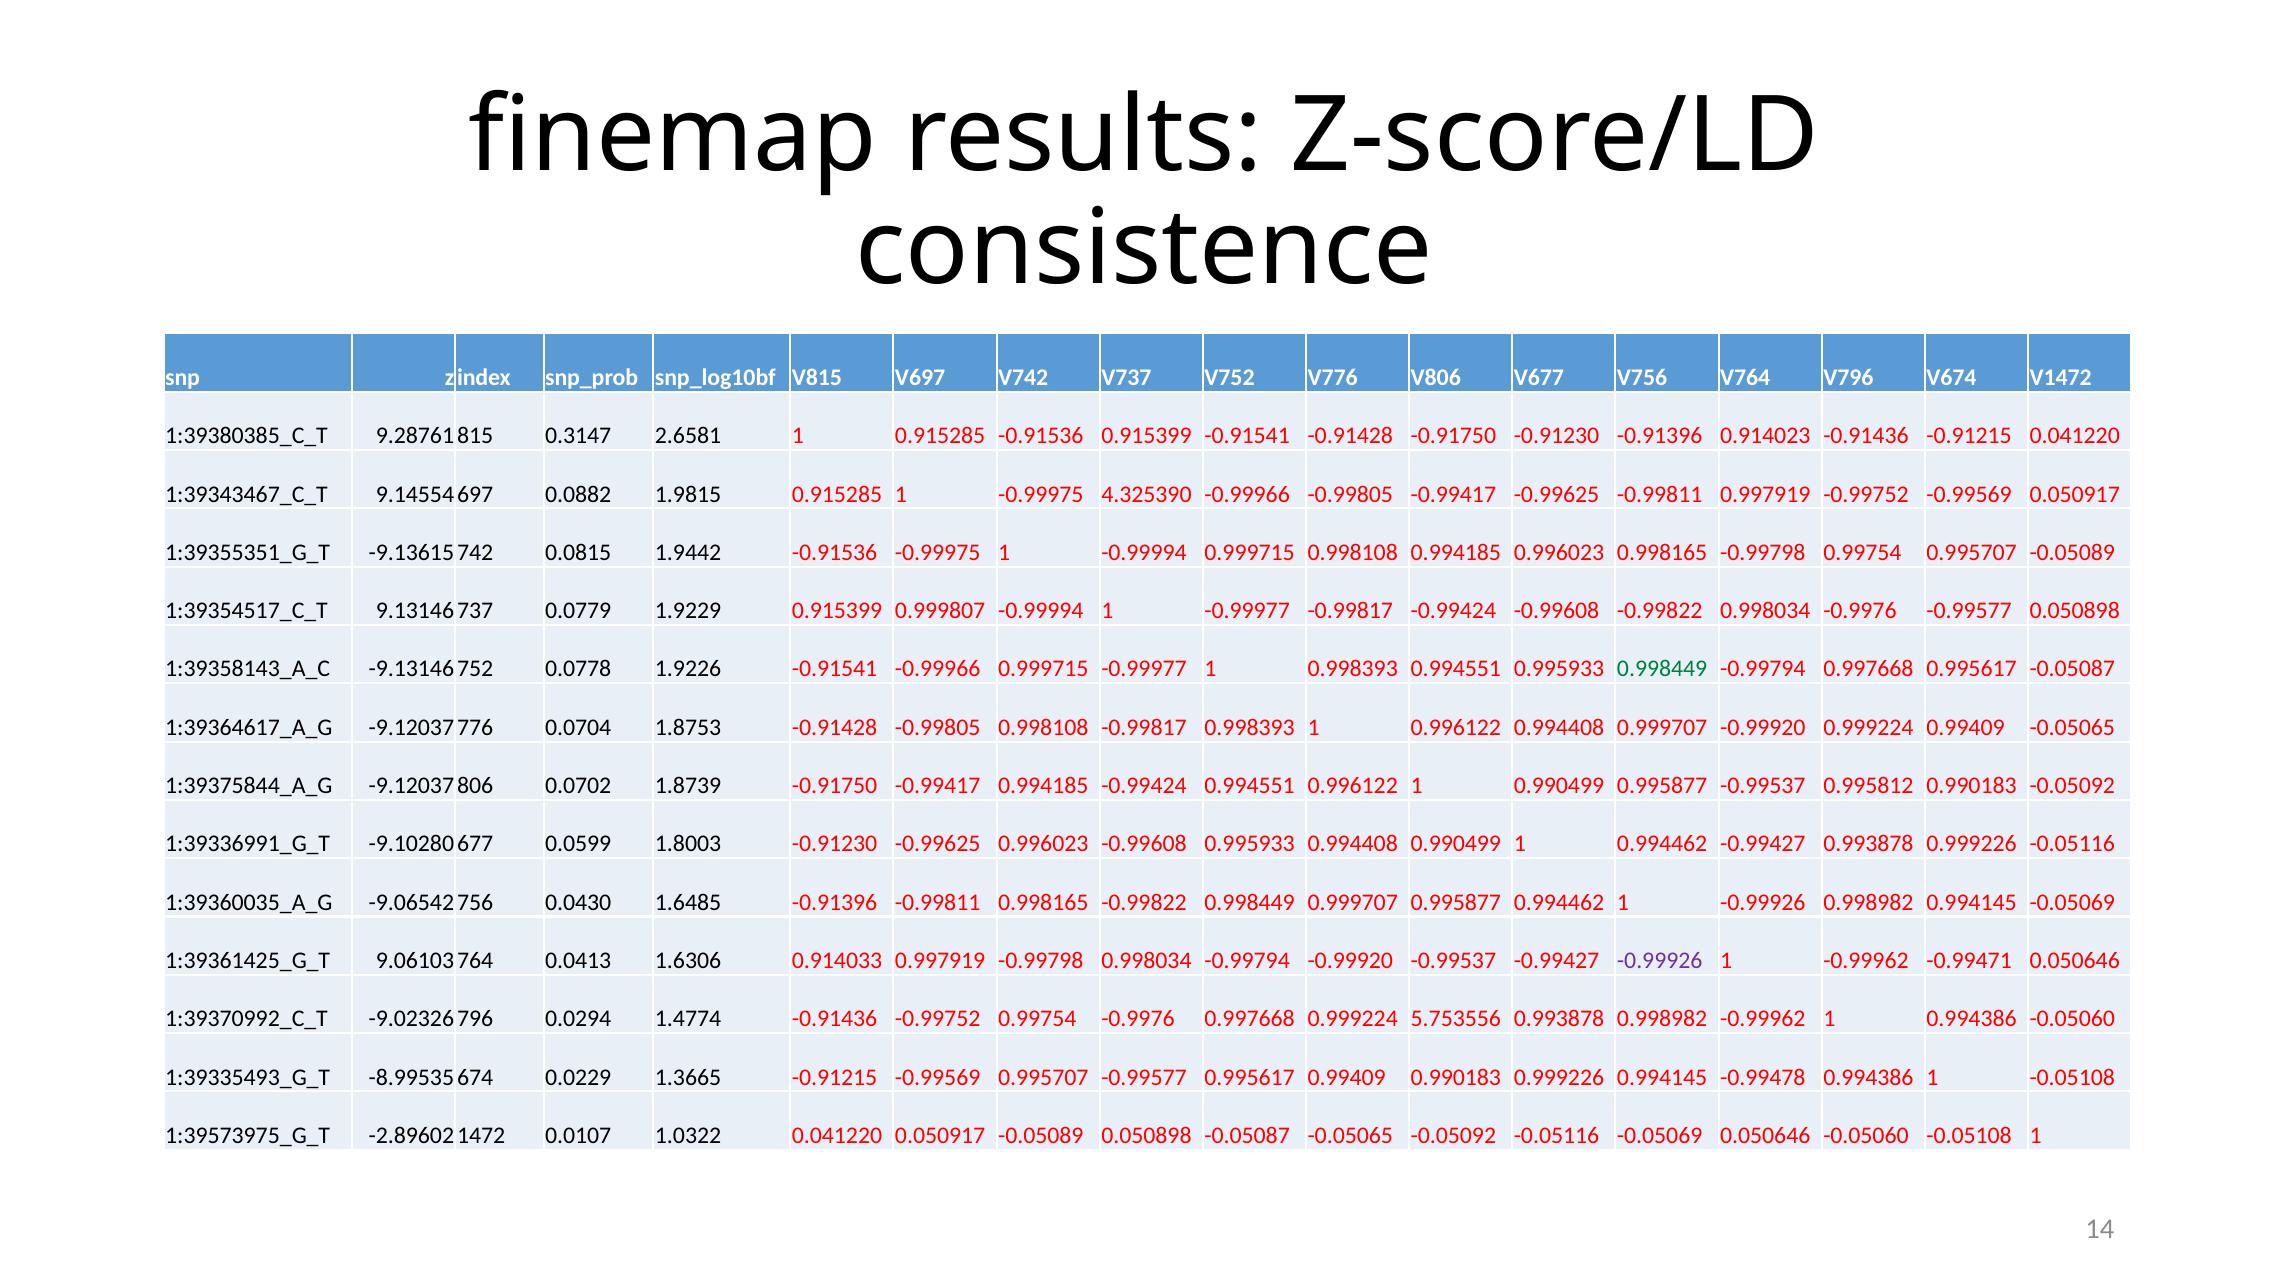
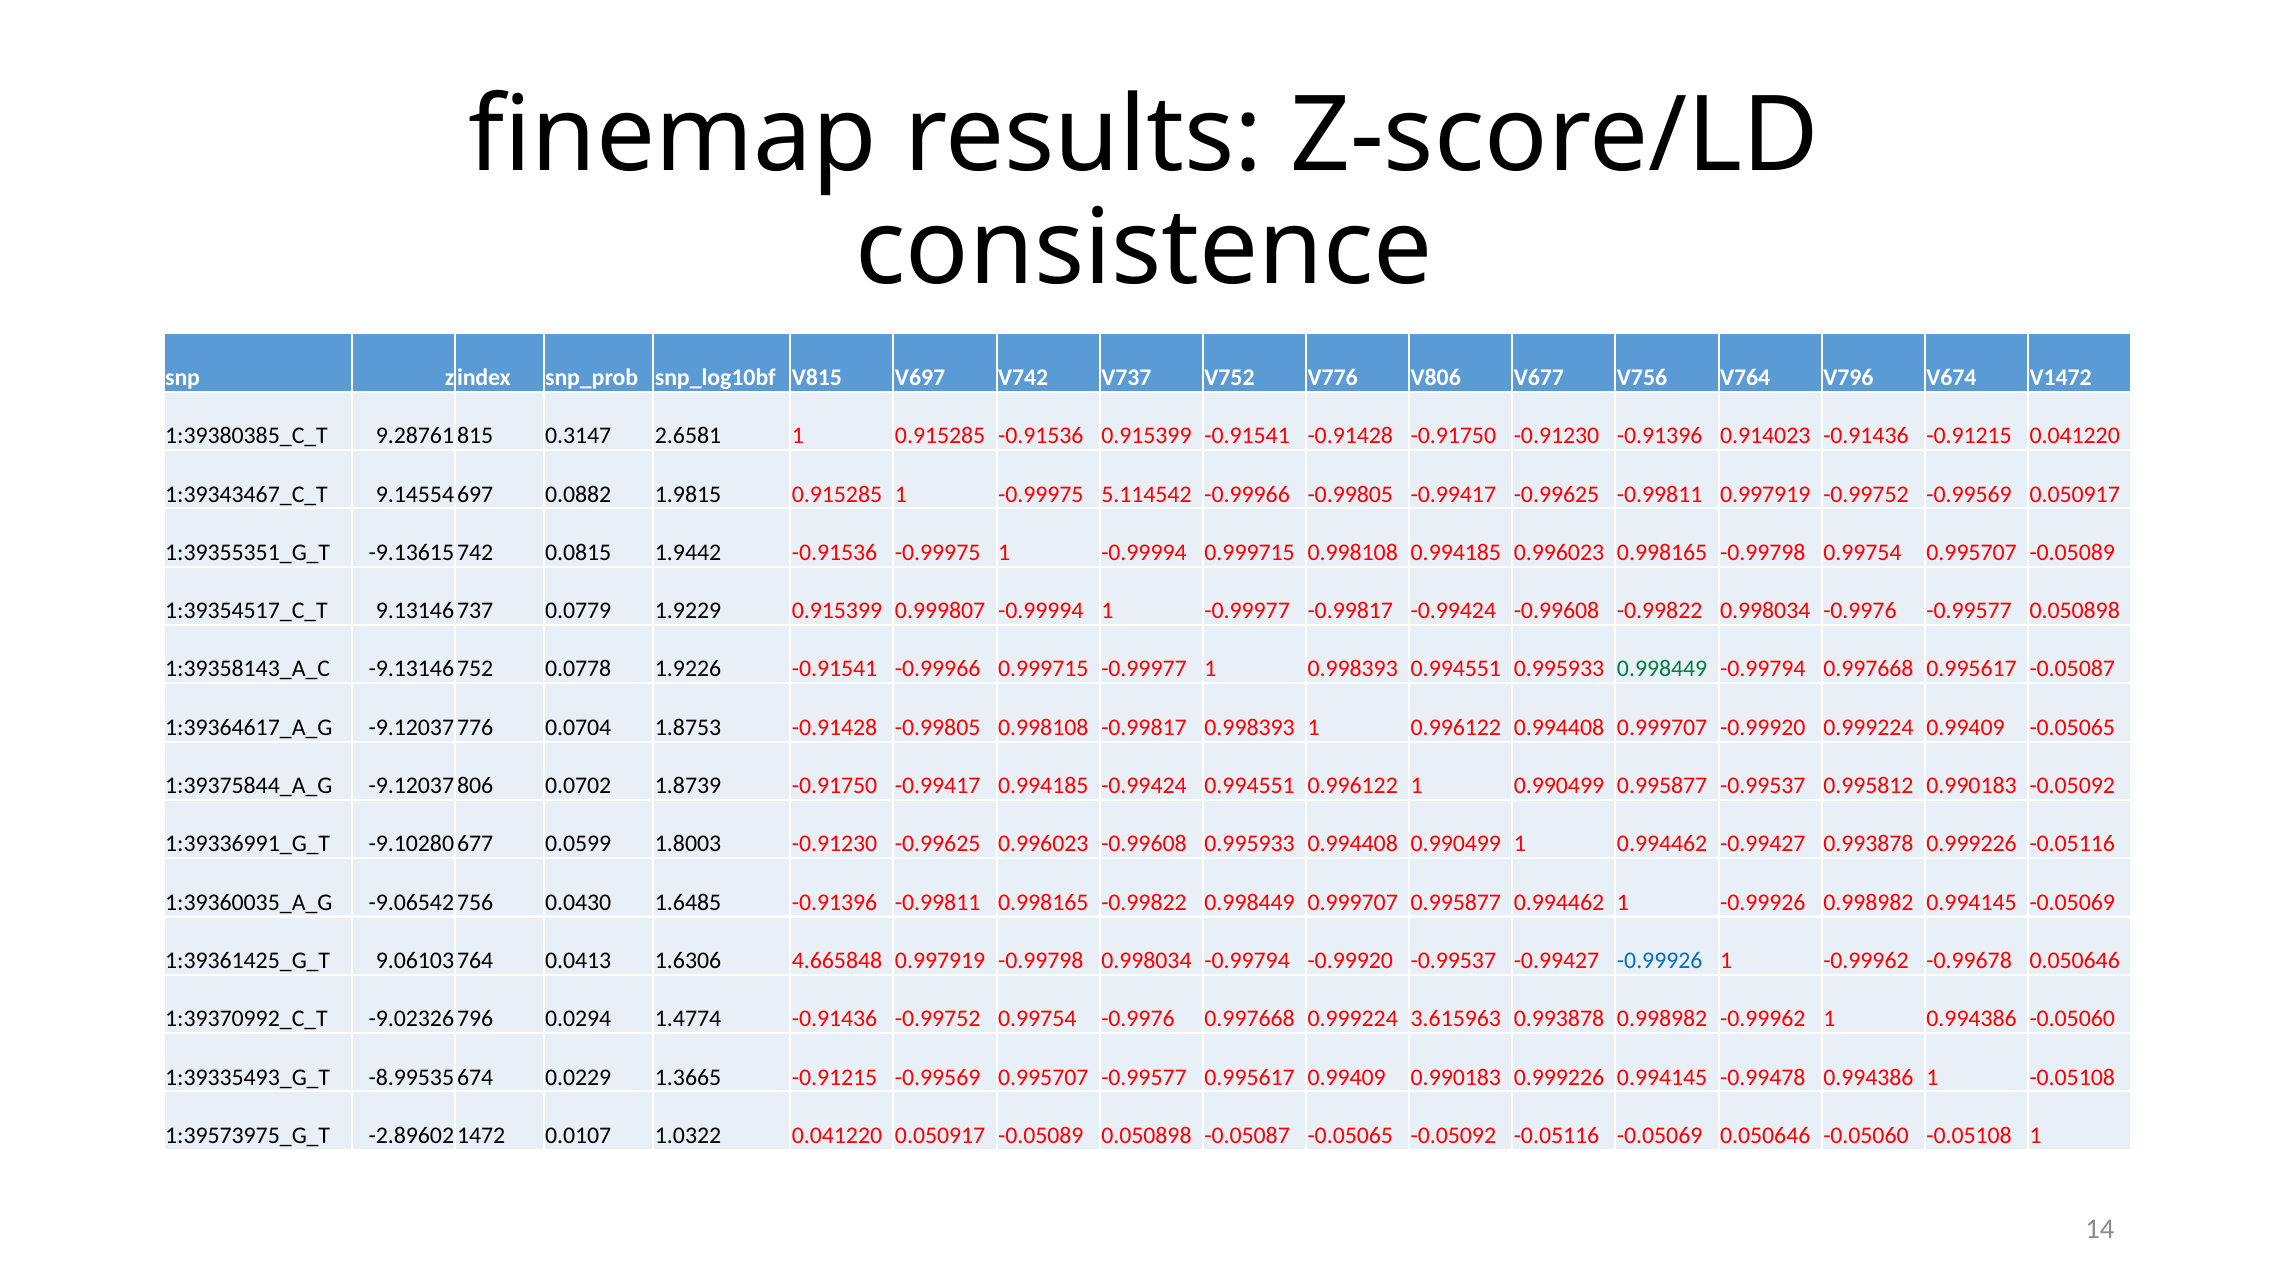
4.325390: 4.325390 -> 5.114542
0.914033: 0.914033 -> 4.665848
-0.99926 at (1660, 961) colour: purple -> blue
-0.99471: -0.99471 -> -0.99678
5.753556: 5.753556 -> 3.615963
